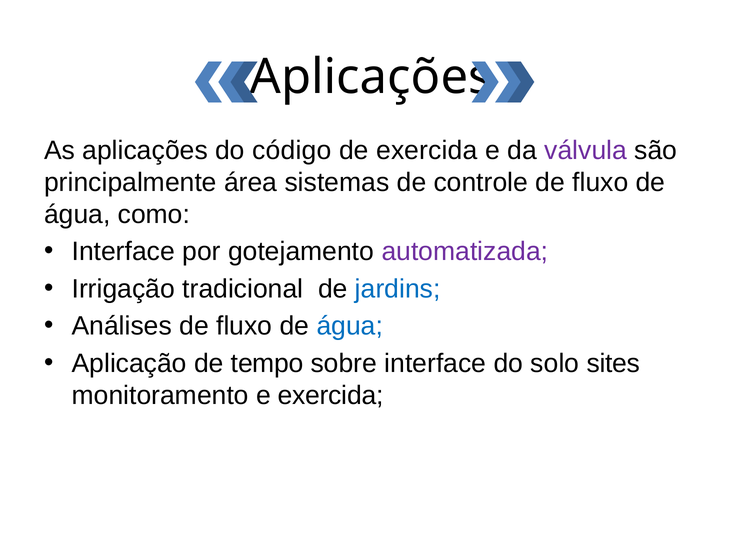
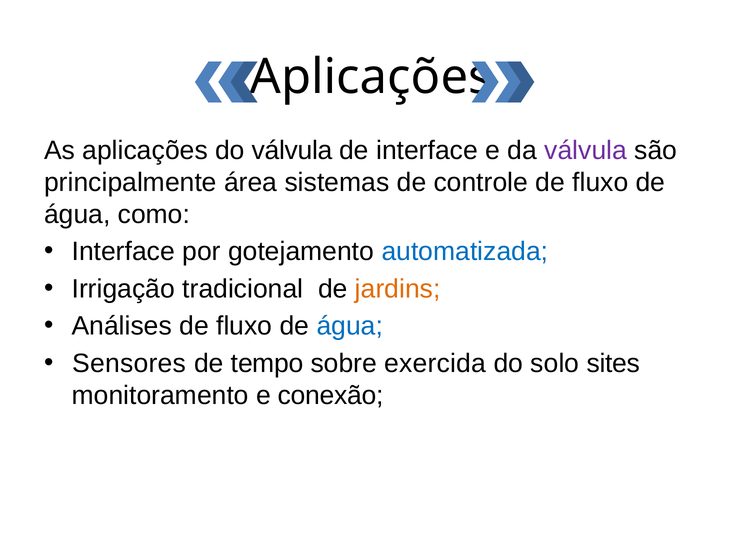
do código: código -> válvula
de exercida: exercida -> interface
automatizada colour: purple -> blue
jardins colour: blue -> orange
Aplicação: Aplicação -> Sensores
sobre interface: interface -> exercida
e exercida: exercida -> conexão
